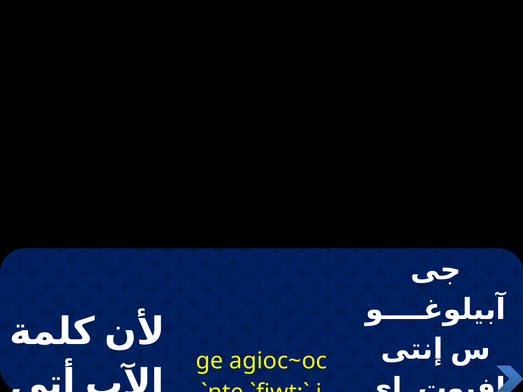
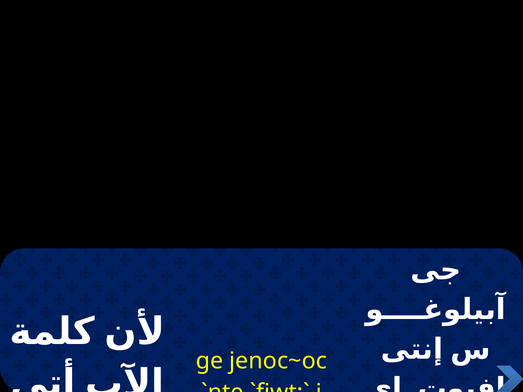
agioc~oc: agioc~oc -> jenoc~oc
